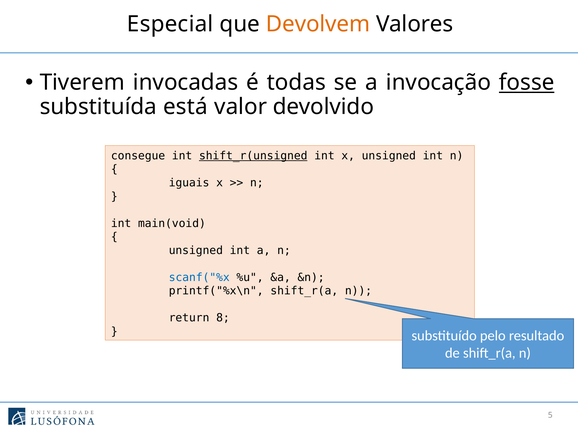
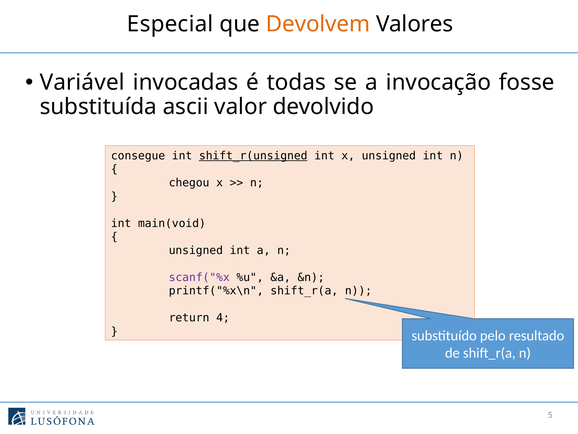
Tiverem: Tiverem -> Variável
fosse underline: present -> none
está: está -> ascii
iguais: iguais -> chegou
scanf("%x colour: blue -> purple
8: 8 -> 4
